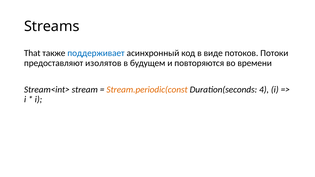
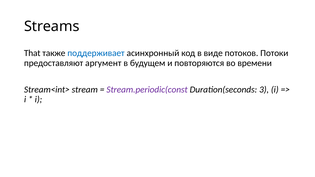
изолятов: изолятов -> аргумент
Stream.periodic(const colour: orange -> purple
4: 4 -> 3
